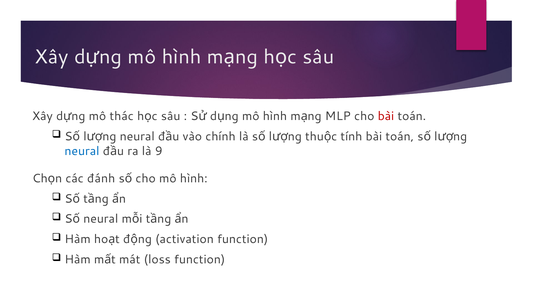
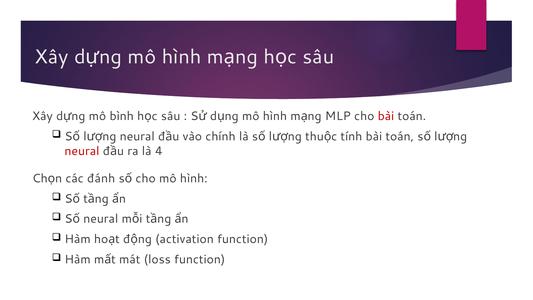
thác: thác -> bình
neural at (82, 151) colour: blue -> red
9: 9 -> 4
